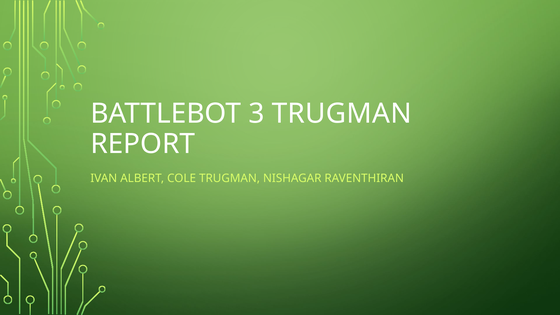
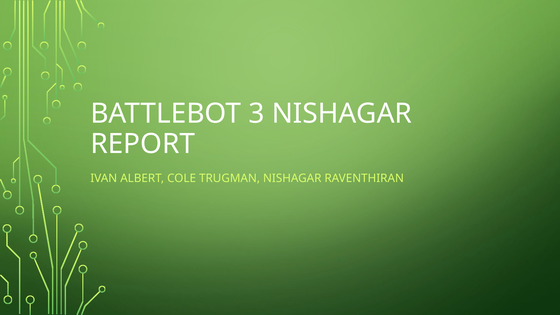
3 TRUGMAN: TRUGMAN -> NISHAGAR
